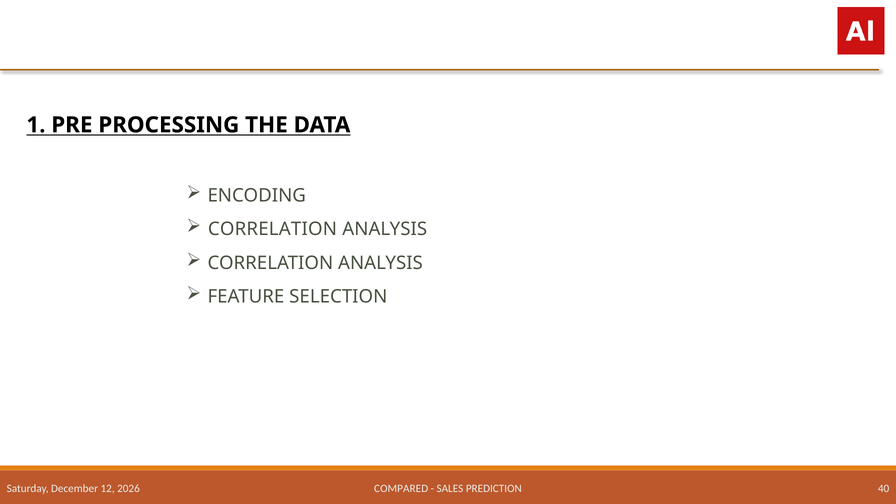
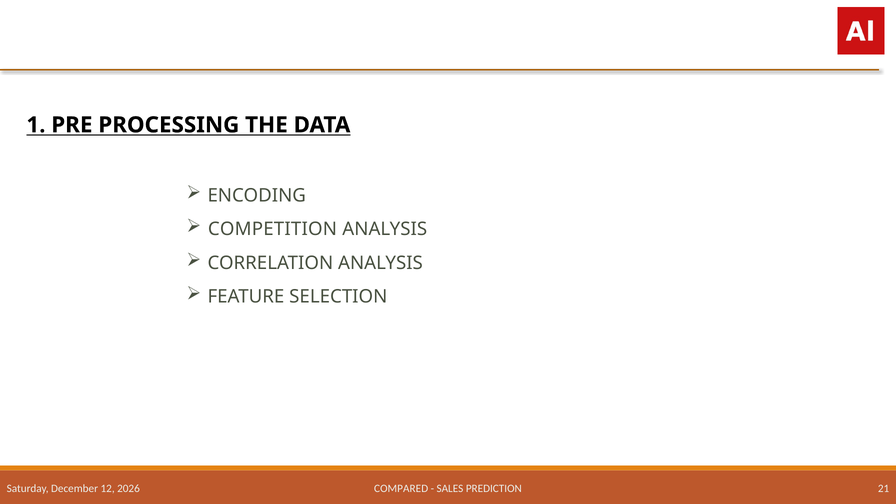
CORRELATION at (272, 229): CORRELATION -> COMPETITION
40: 40 -> 21
